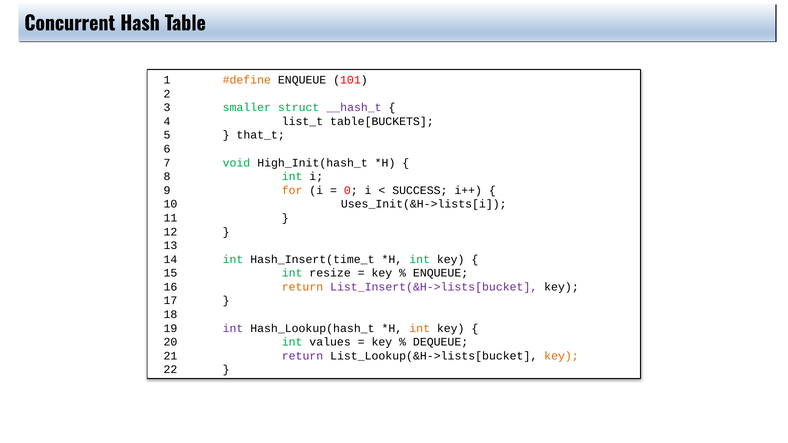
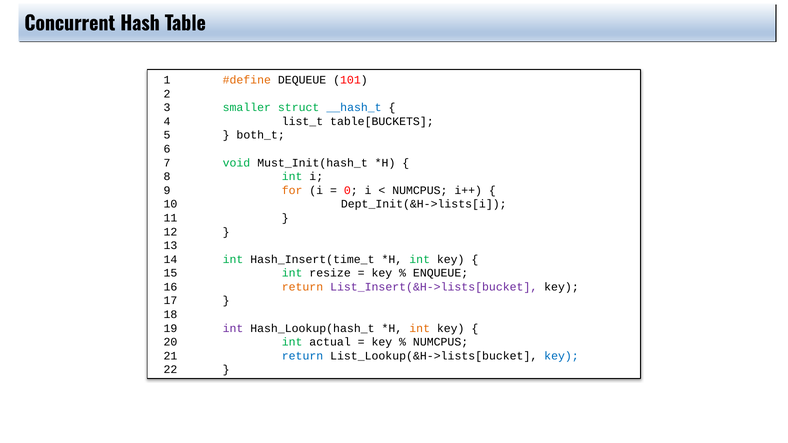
ENQUEUE at (302, 80): ENQUEUE -> DEQUEUE
__hash_t colour: purple -> blue
that_t: that_t -> both_t
High_Init(hash_t: High_Init(hash_t -> Must_Init(hash_t
SUCCESS at (420, 190): SUCCESS -> NUMCPUS
Uses_Init(&H->lists[i: Uses_Init(&H->lists[i -> Dept_Init(&H->lists[i
values: values -> actual
DEQUEUE at (441, 342): DEQUEUE -> NUMCPUS
return at (303, 356) colour: purple -> blue
key at (561, 356) colour: orange -> blue
